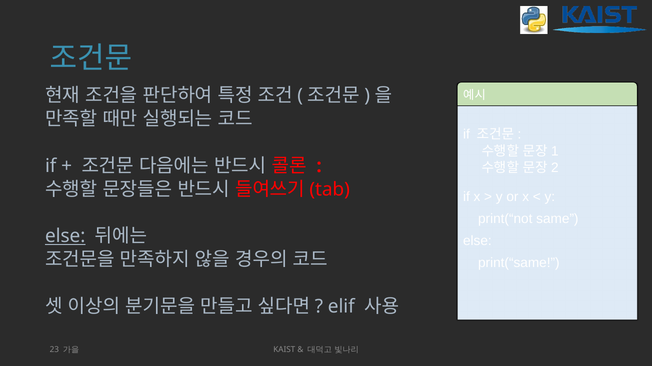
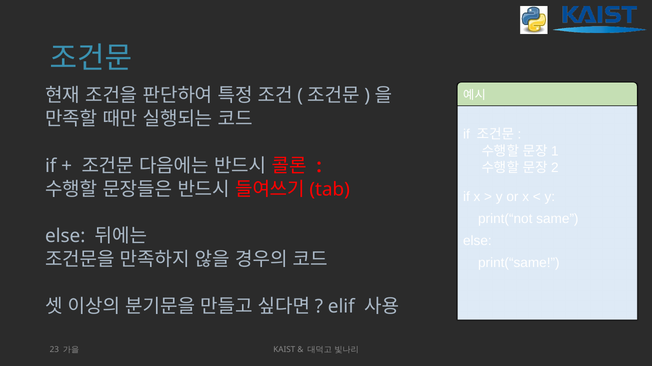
else at (65, 237) underline: present -> none
